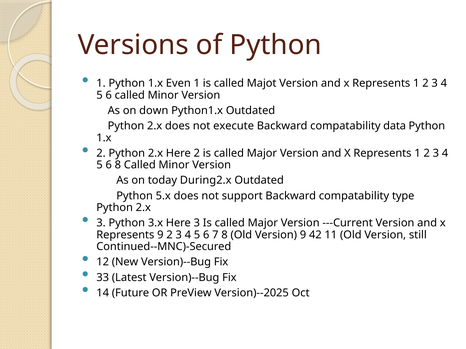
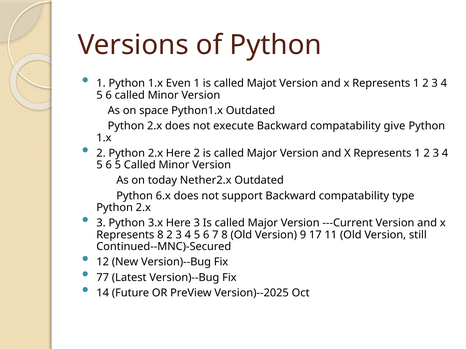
down: down -> space
data: data -> give
6 8: 8 -> 5
During2.x: During2.x -> Nether2.x
5.x: 5.x -> 6.x
Represents 9: 9 -> 8
42: 42 -> 17
33: 33 -> 77
